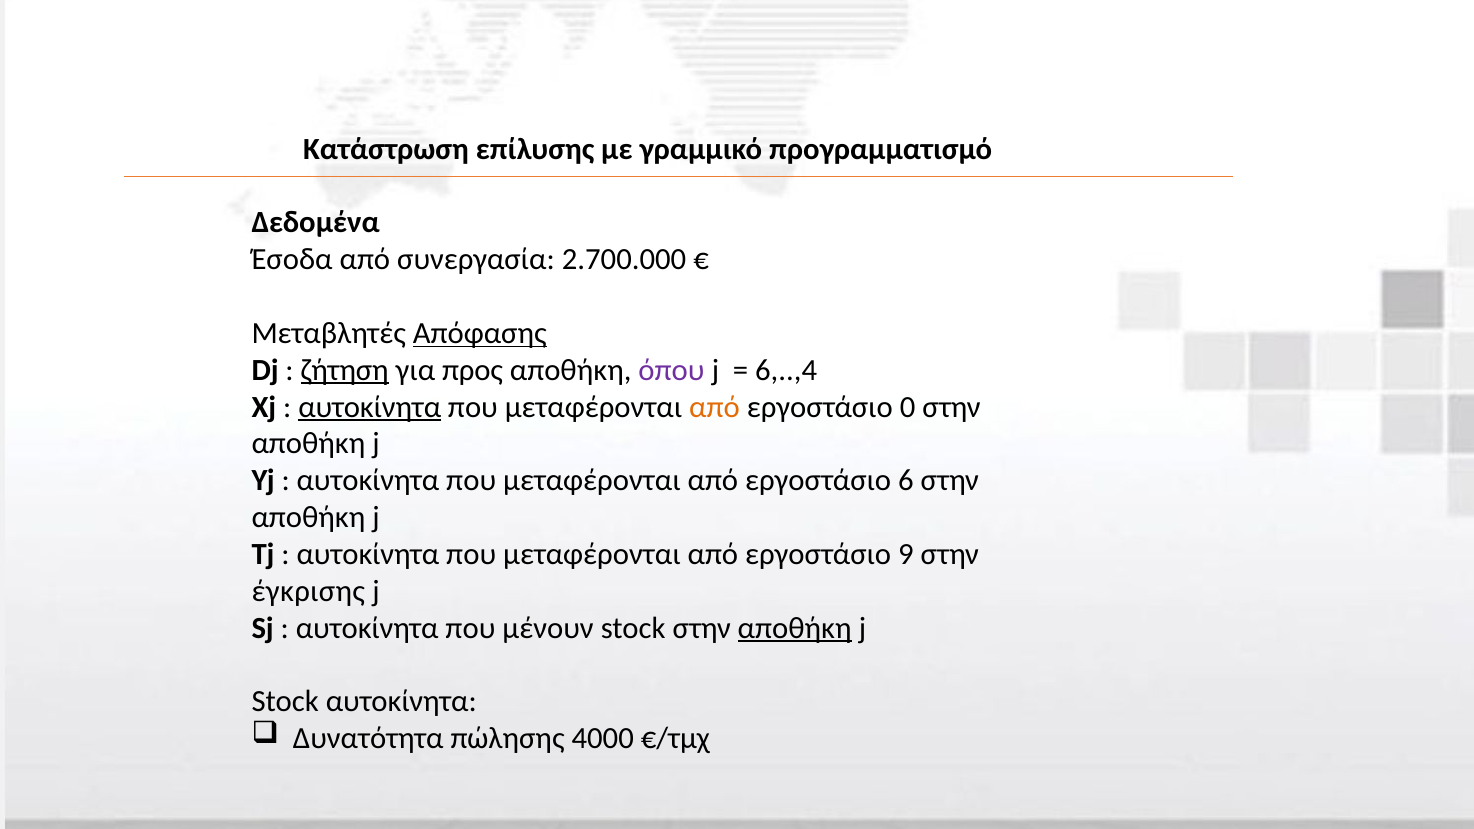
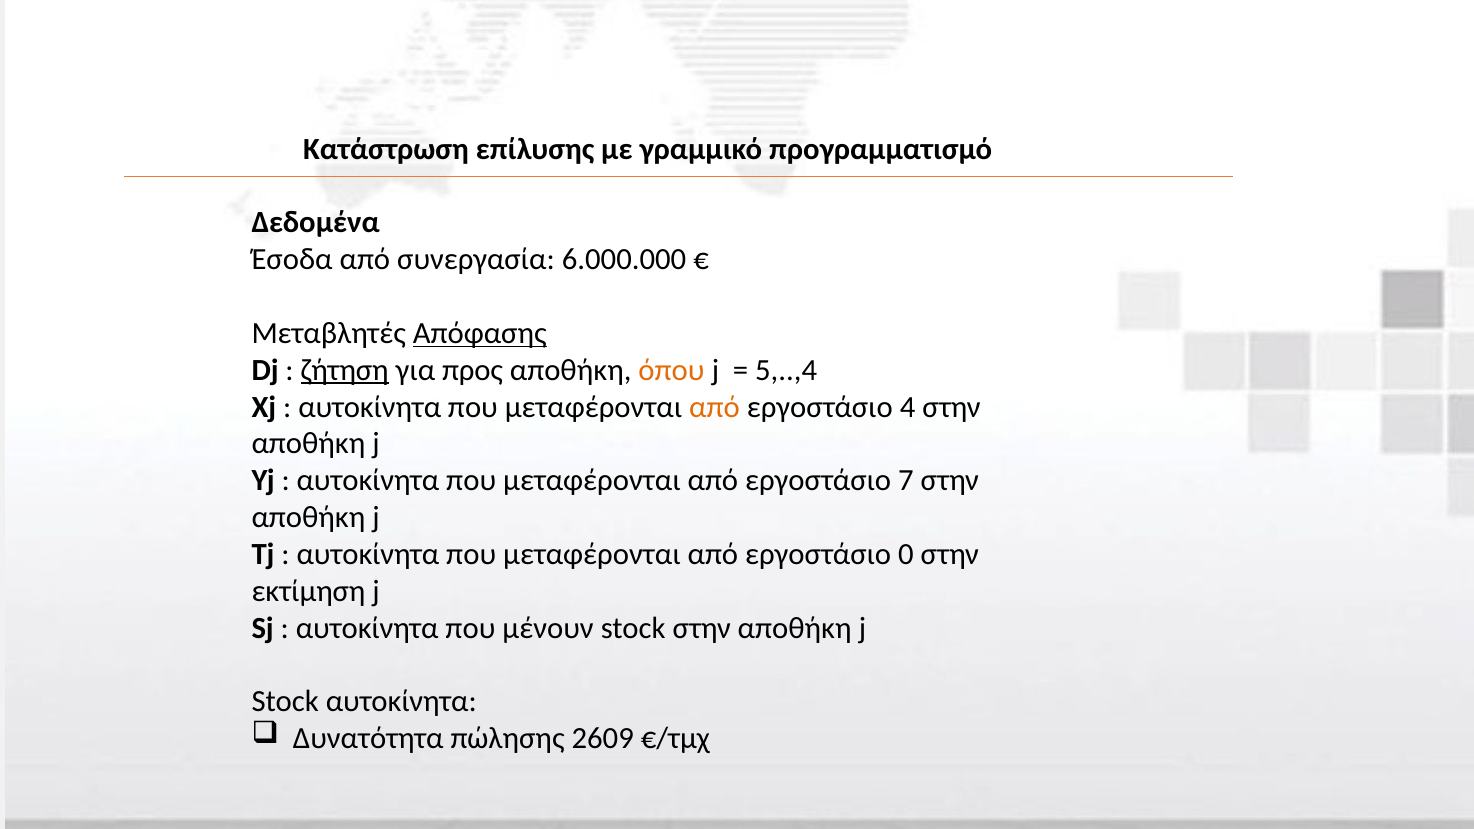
2.700.000: 2.700.000 -> 6.000.000
όπου colour: purple -> orange
6,..,4: 6,..,4 -> 5,..,4
αυτοκίνητα at (370, 407) underline: present -> none
0: 0 -> 4
6: 6 -> 7
9: 9 -> 0
έγκρισης: έγκρισης -> εκτίμηση
αποθήκη at (795, 628) underline: present -> none
4000: 4000 -> 2609
